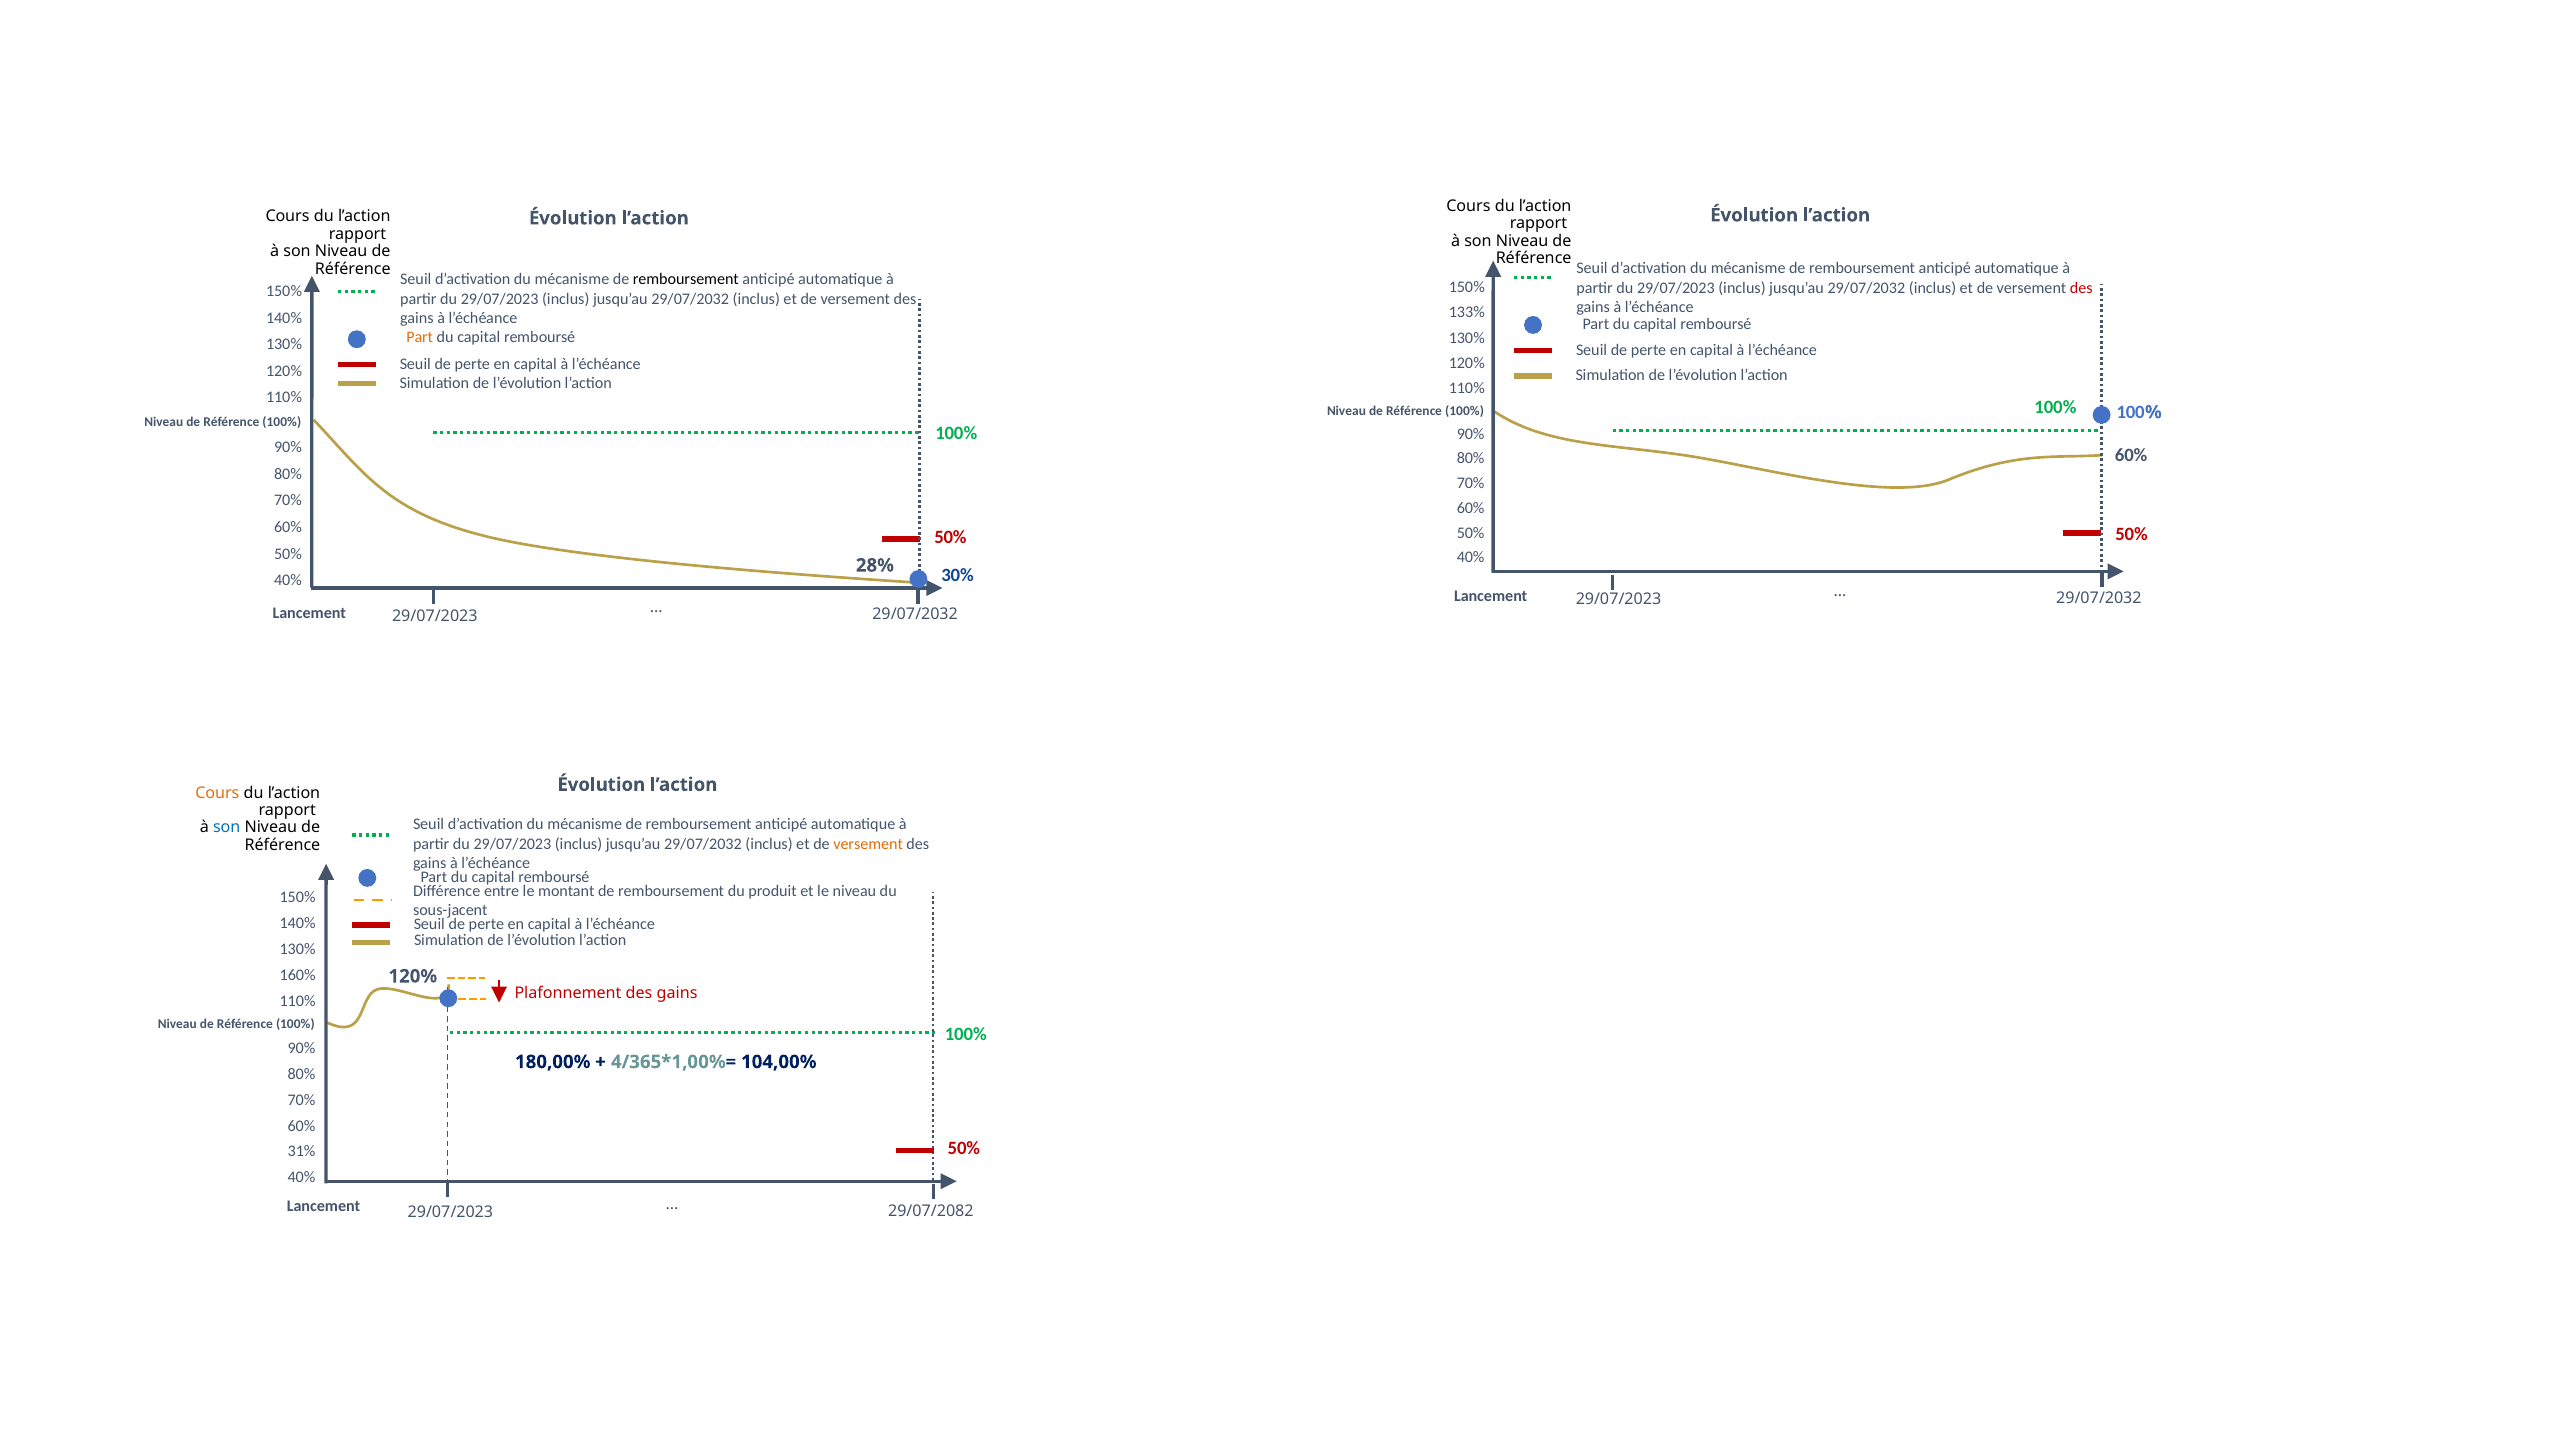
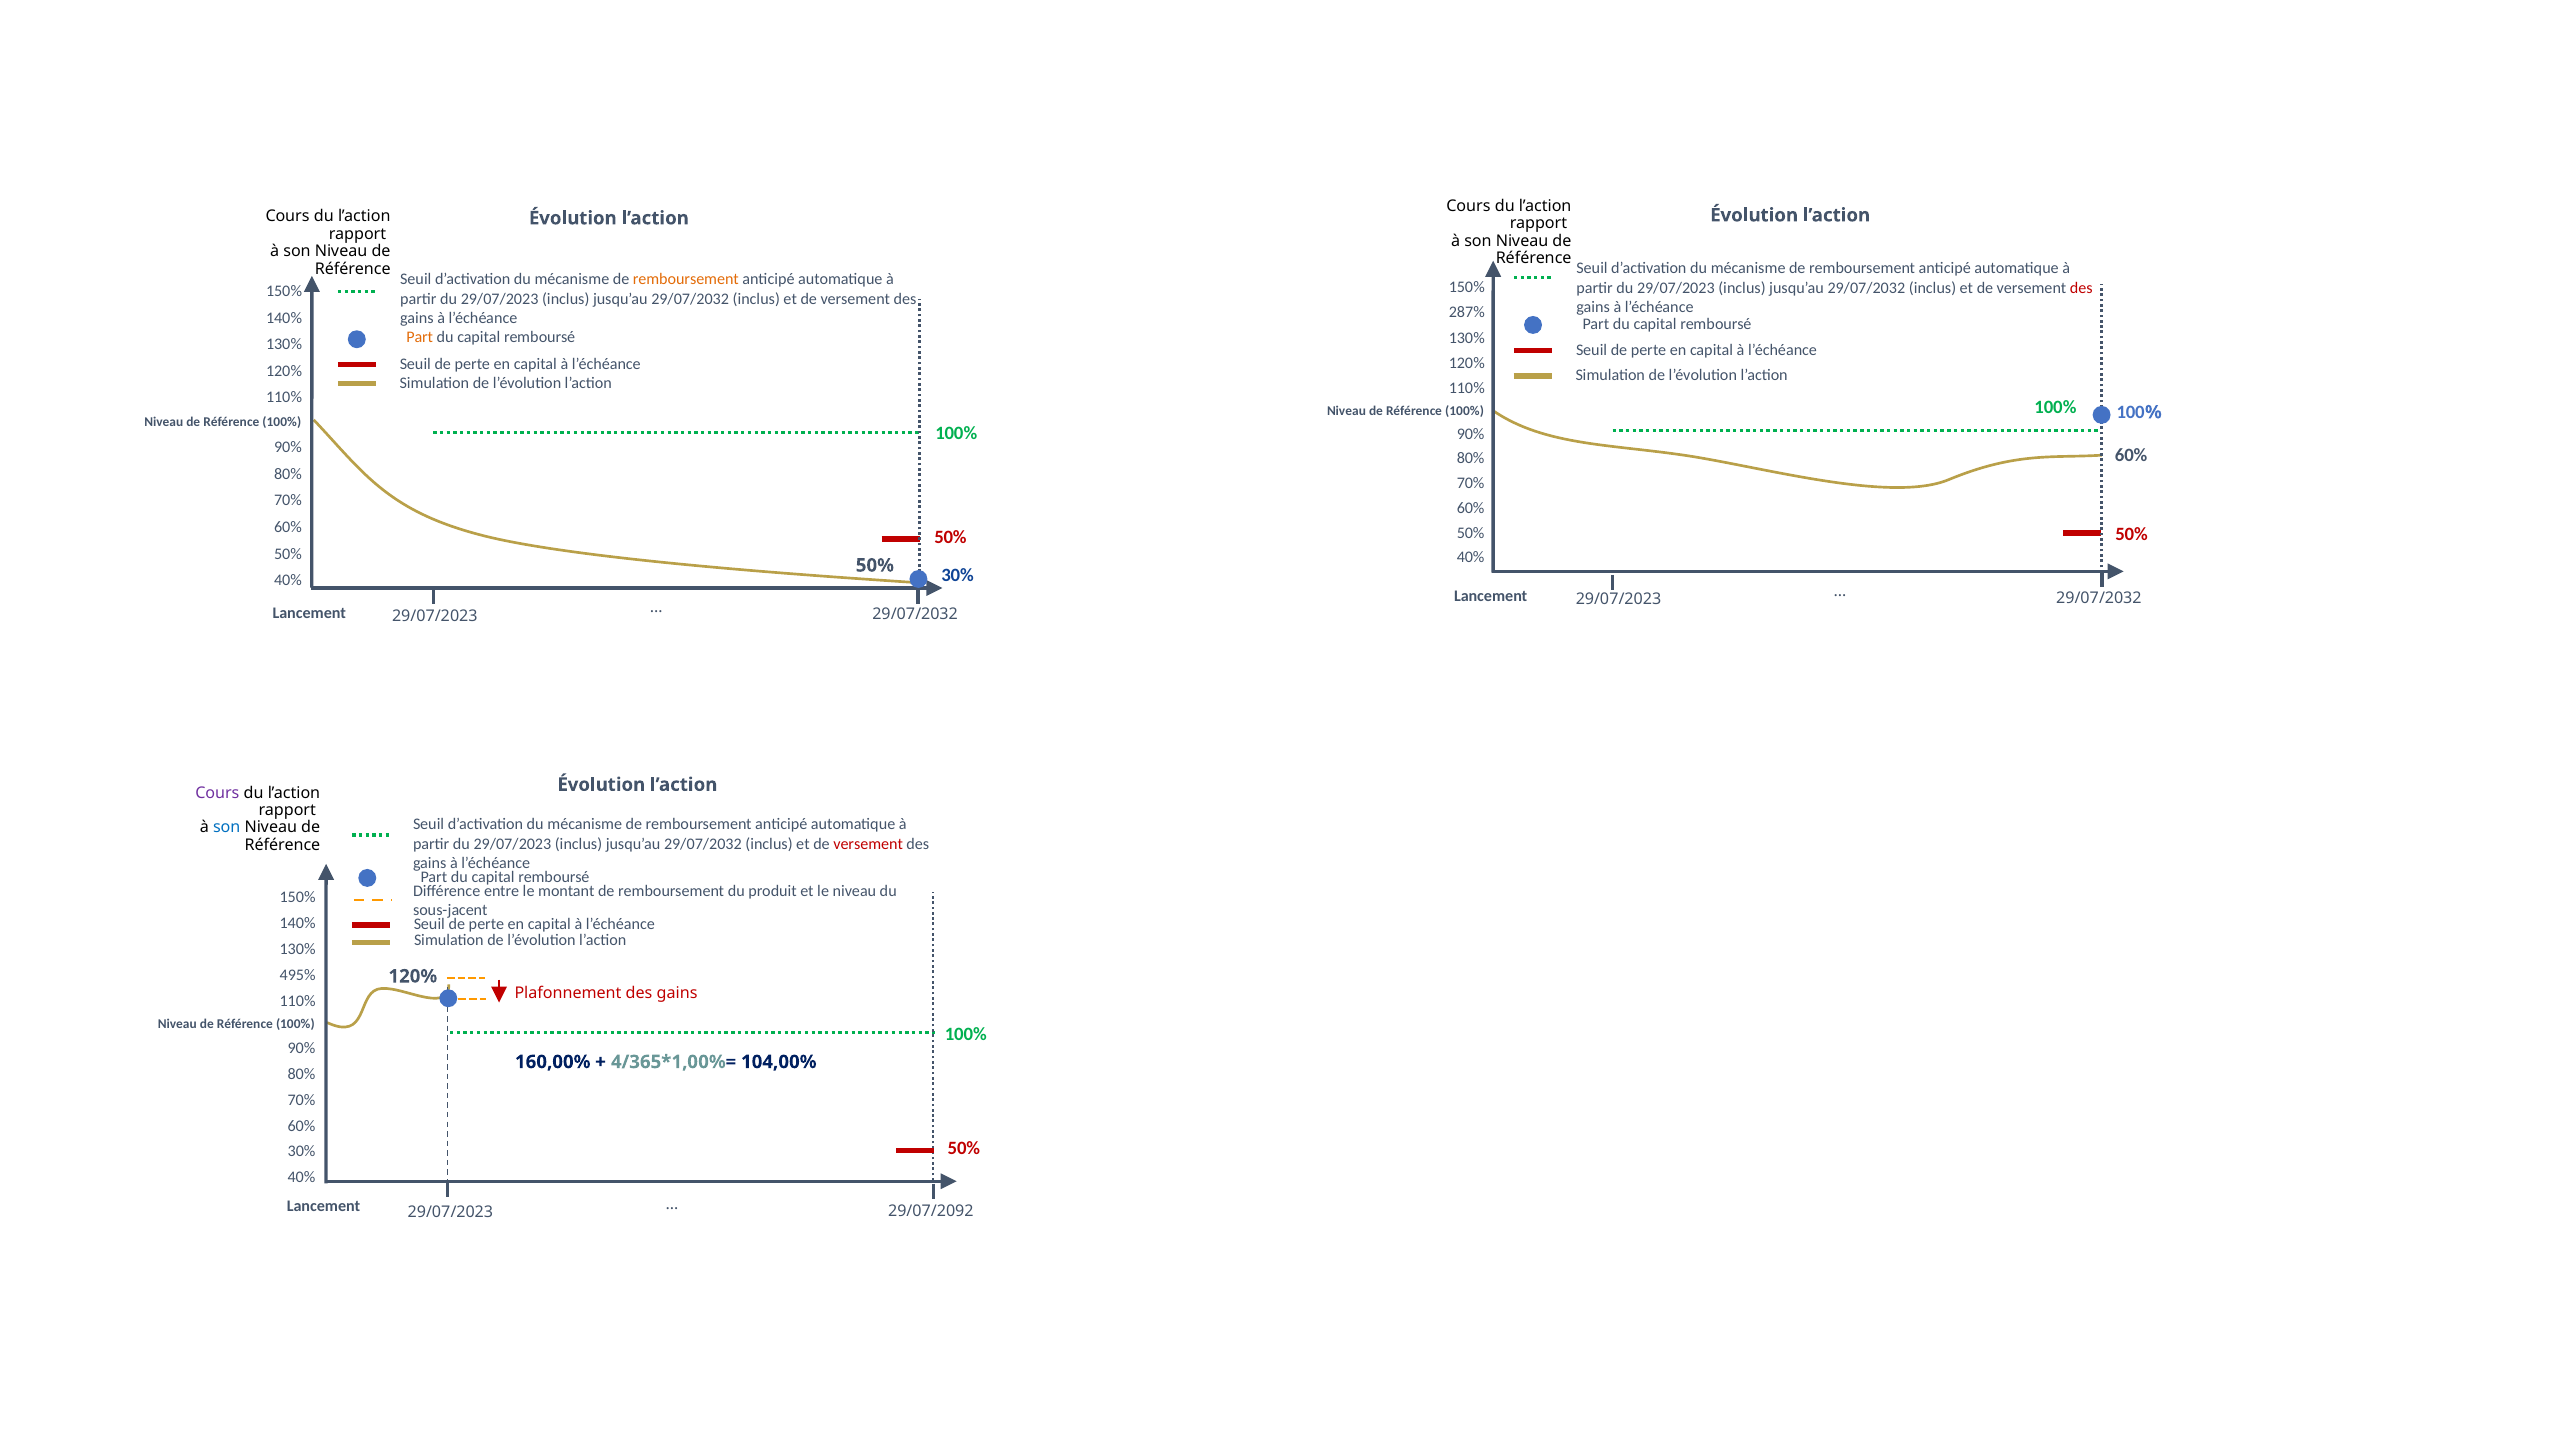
remboursement at (686, 280) colour: black -> orange
133%: 133% -> 287%
28% at (875, 565): 28% -> 50%
Cours at (217, 793) colour: orange -> purple
versement at (868, 844) colour: orange -> red
160%: 160% -> 495%
180,00%: 180,00% -> 160,00%
31% at (302, 1152): 31% -> 30%
29/07/2082: 29/07/2082 -> 29/07/2092
